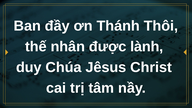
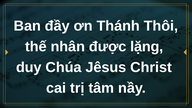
lành: lành -> lặng
